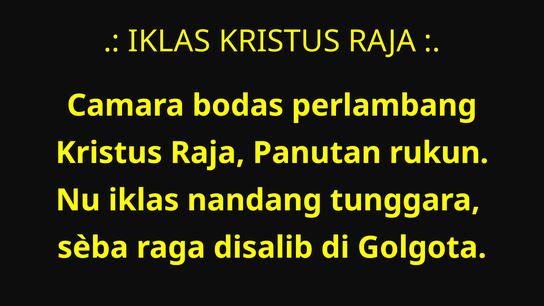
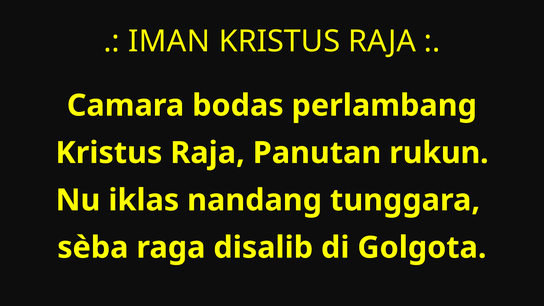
IKLAS at (169, 41): IKLAS -> IMAN
